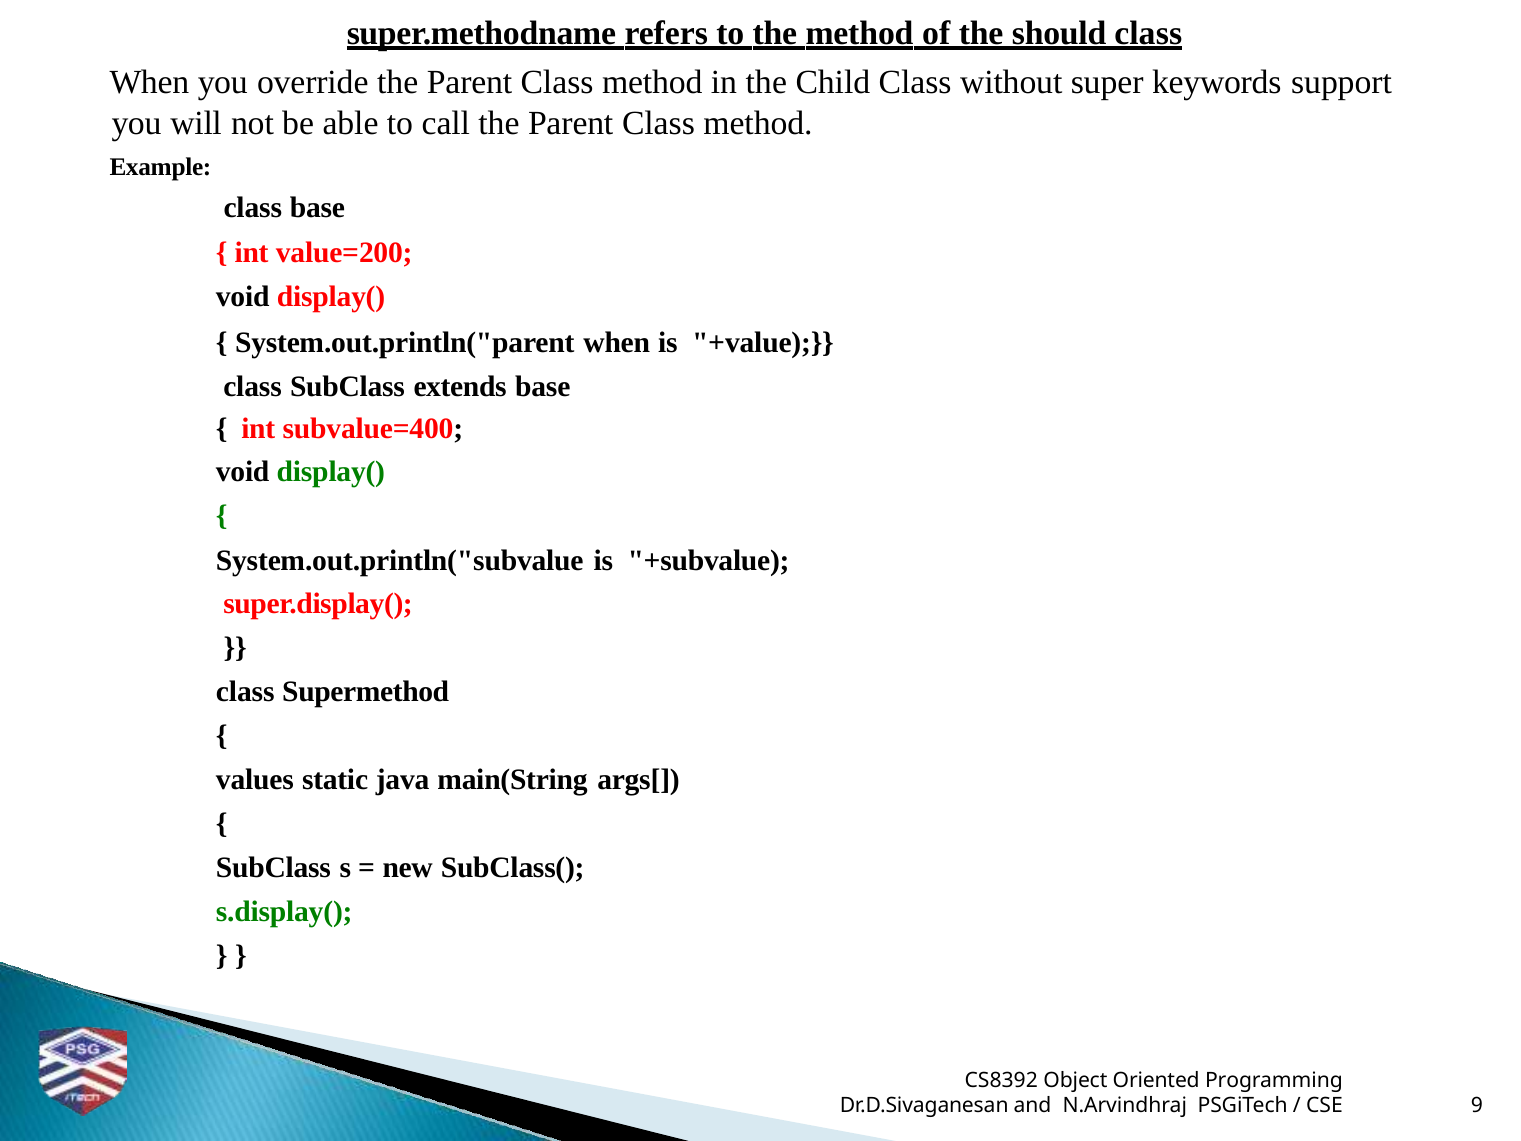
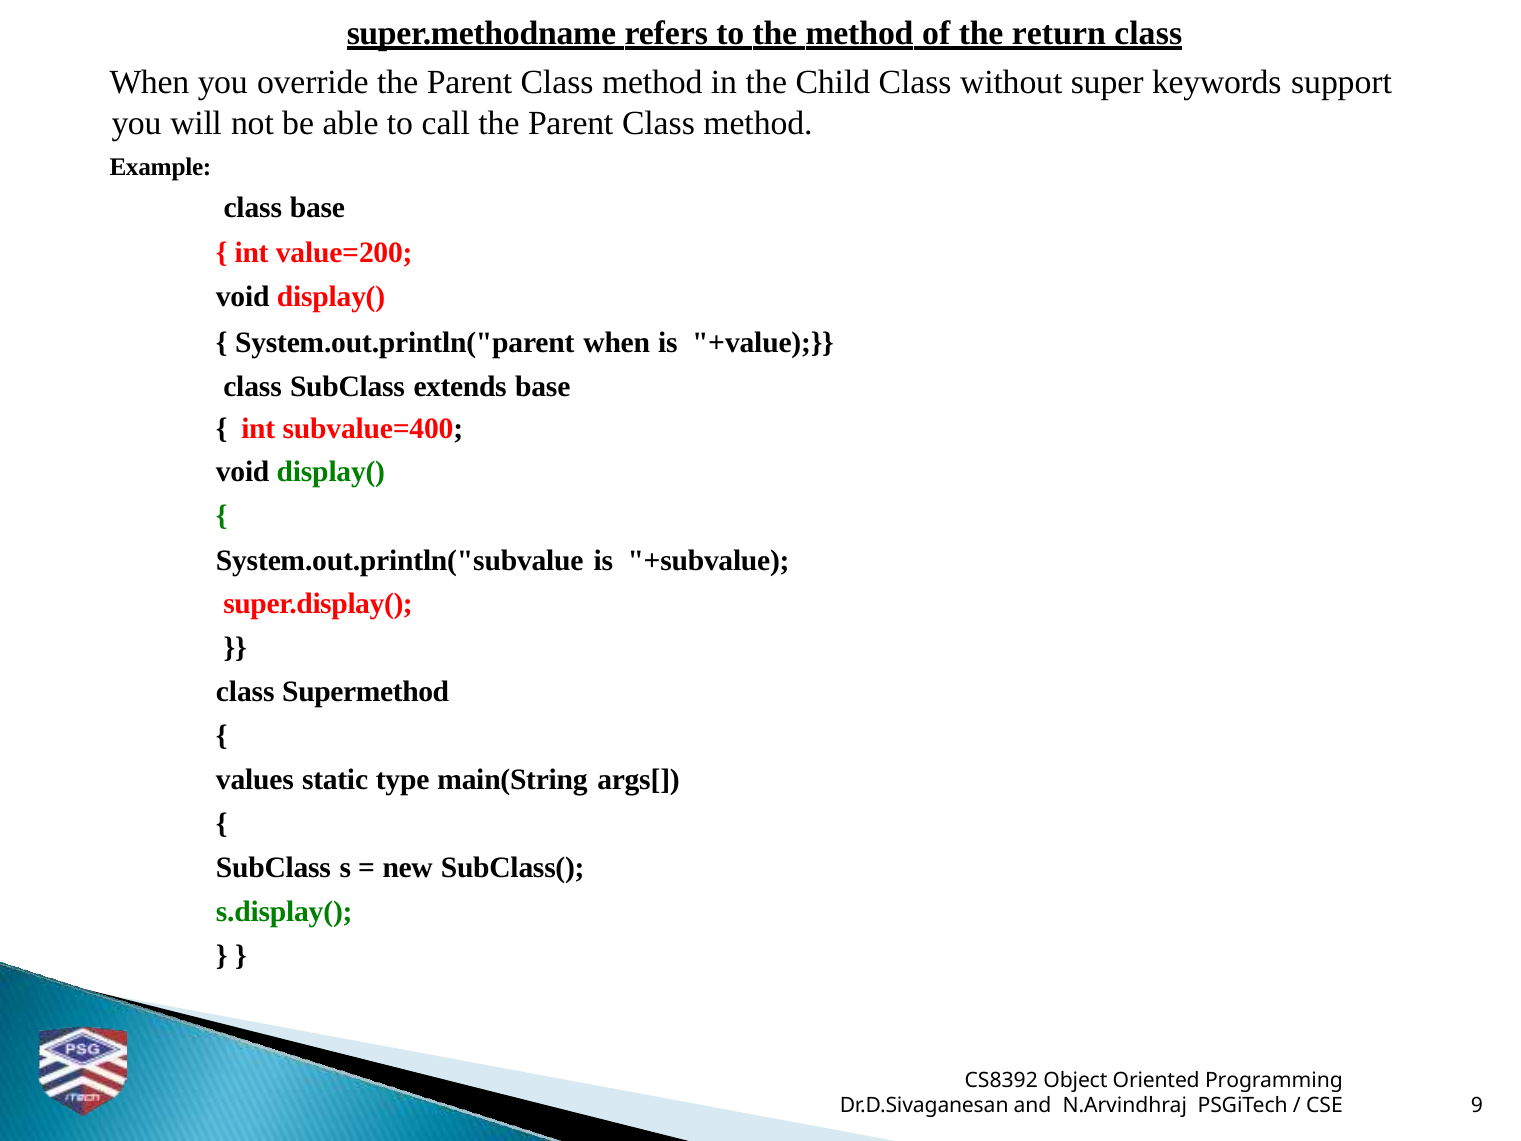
should: should -> return
java: java -> type
